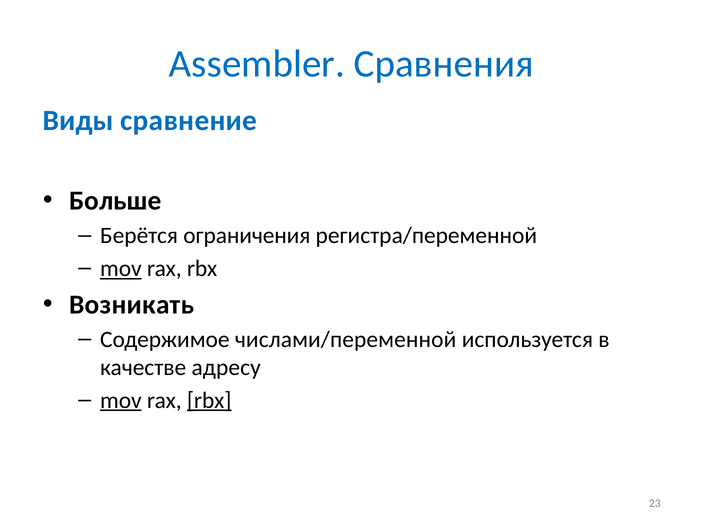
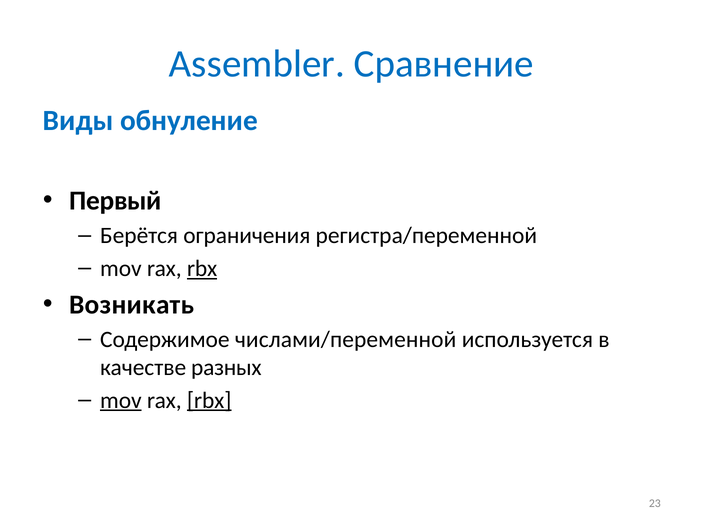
Сравнения: Сравнения -> Сравнение
сравнение: сравнение -> обнуление
Больше: Больше -> Первый
mov at (121, 269) underline: present -> none
rbx at (202, 269) underline: none -> present
адресу: адресу -> разных
